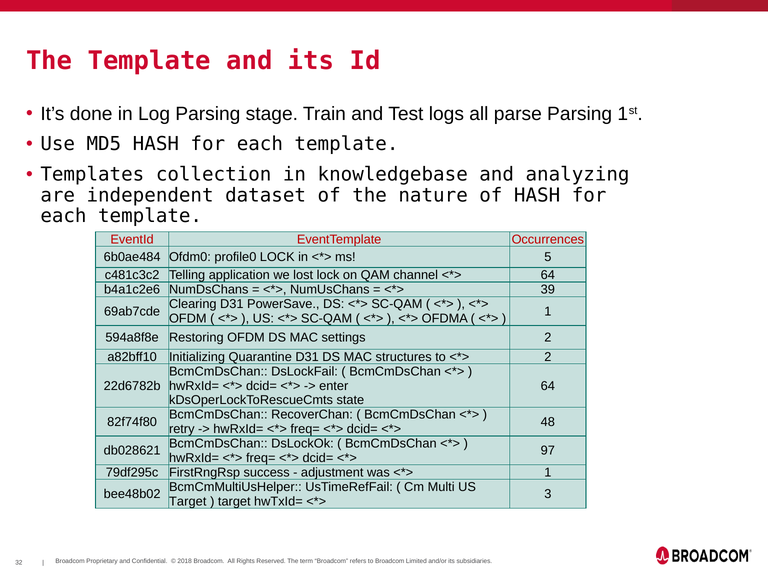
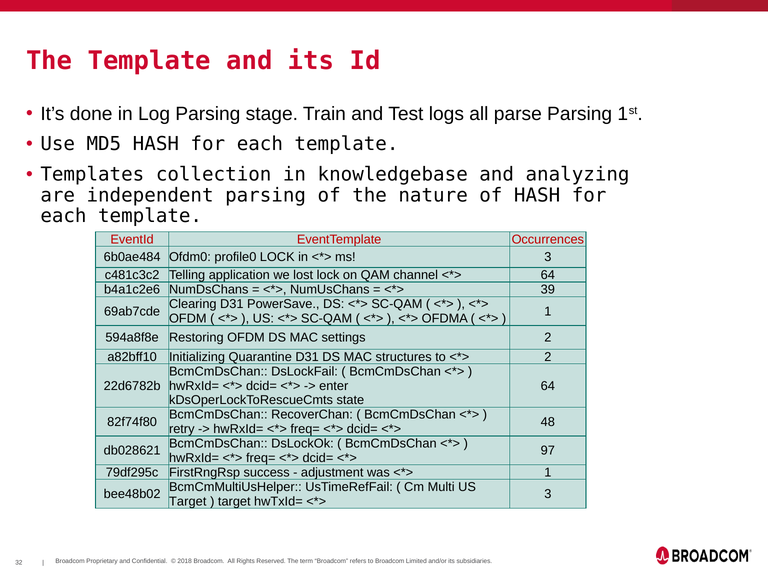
independent dataset: dataset -> parsing
ms 5: 5 -> 3
